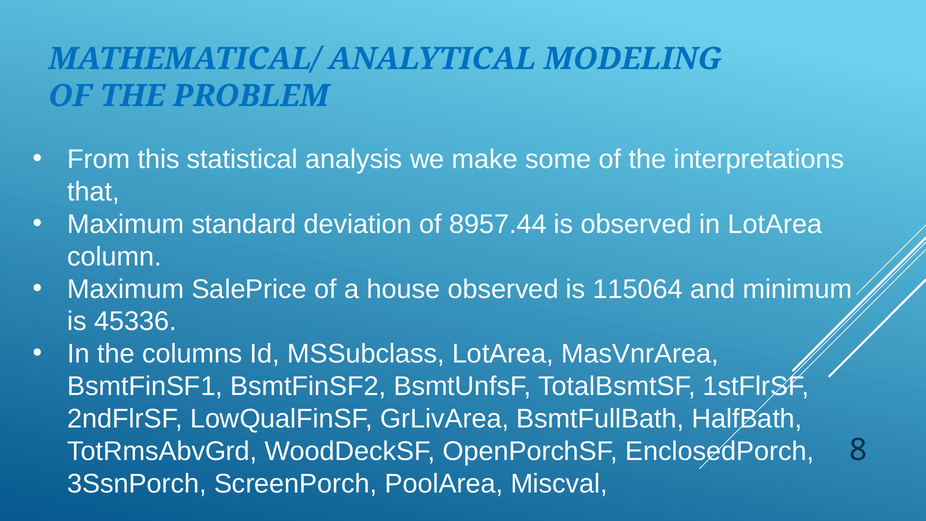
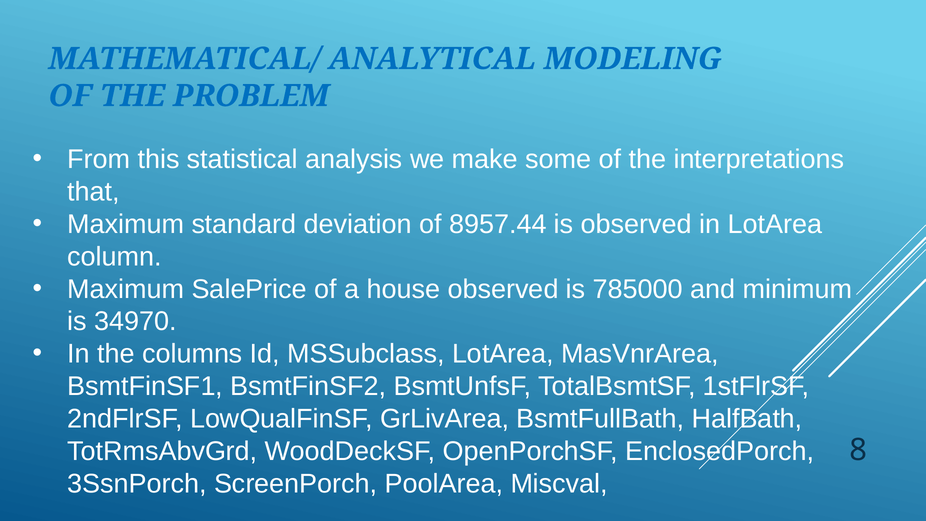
115064: 115064 -> 785000
45336: 45336 -> 34970
